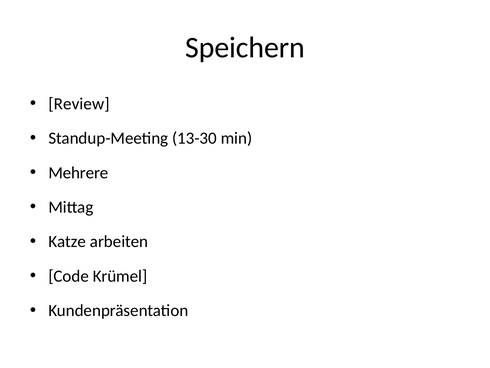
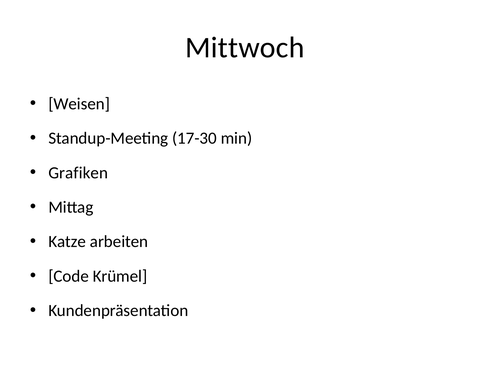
Speichern: Speichern -> Mittwoch
Review: Review -> Weisen
13-30: 13-30 -> 17-30
Mehrere: Mehrere -> Grafiken
